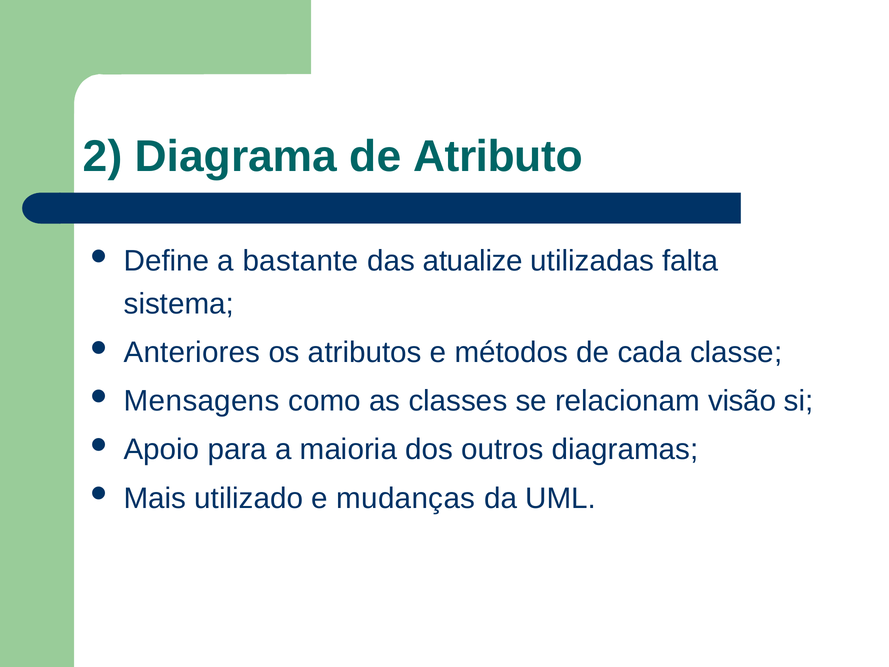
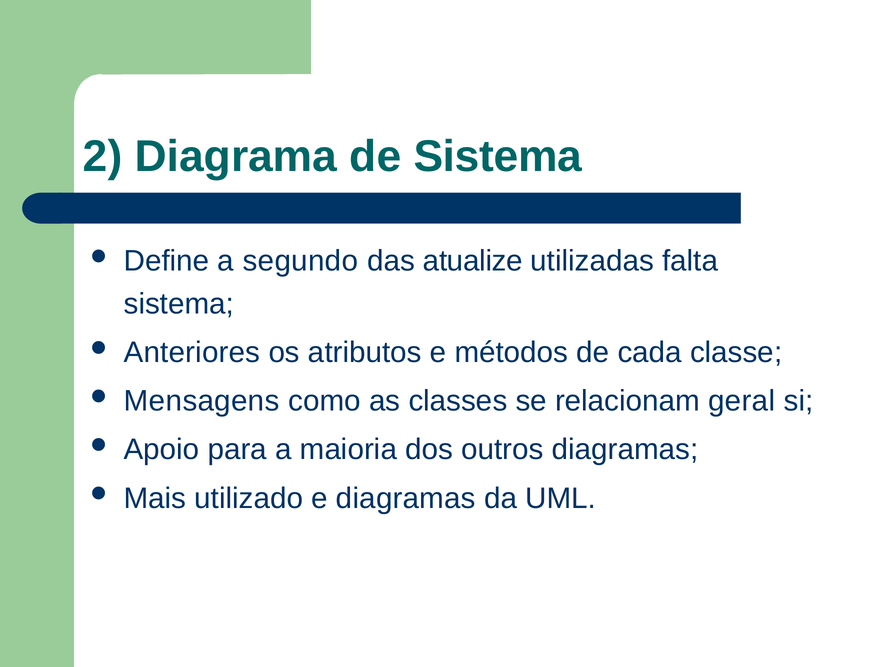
de Atributo: Atributo -> Sistema
bastante: bastante -> segundo
visão: visão -> geral
e mudanças: mudanças -> diagramas
